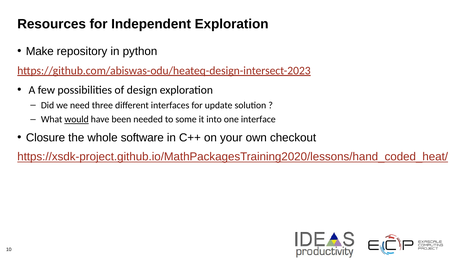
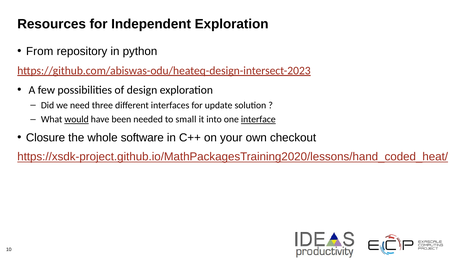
Make: Make -> From
some: some -> small
interface underline: none -> present
